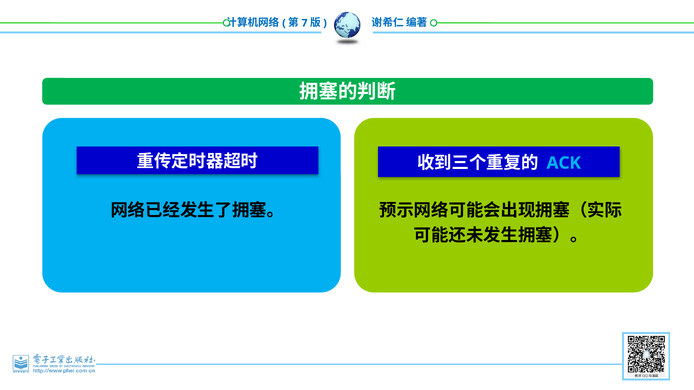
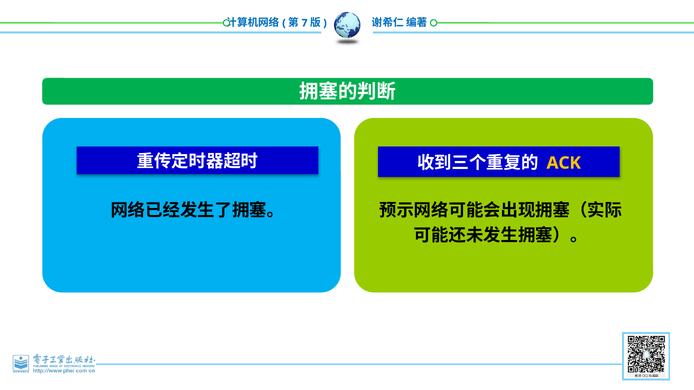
ACK colour: light blue -> yellow
